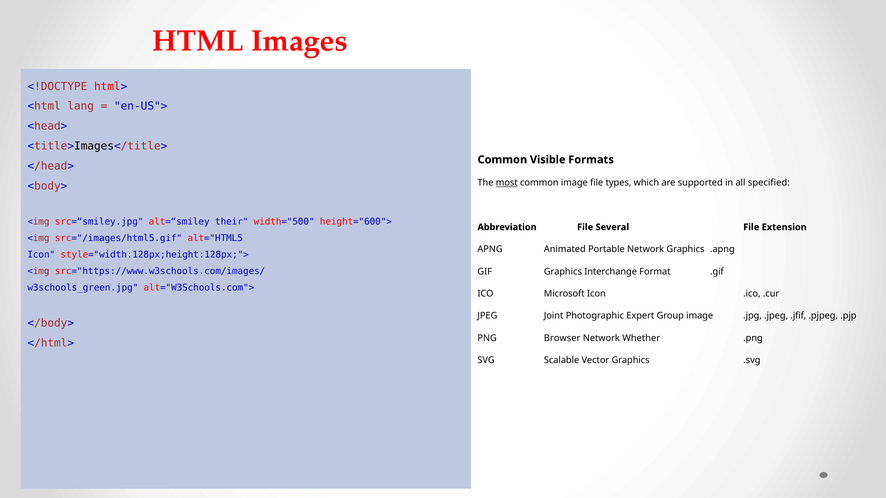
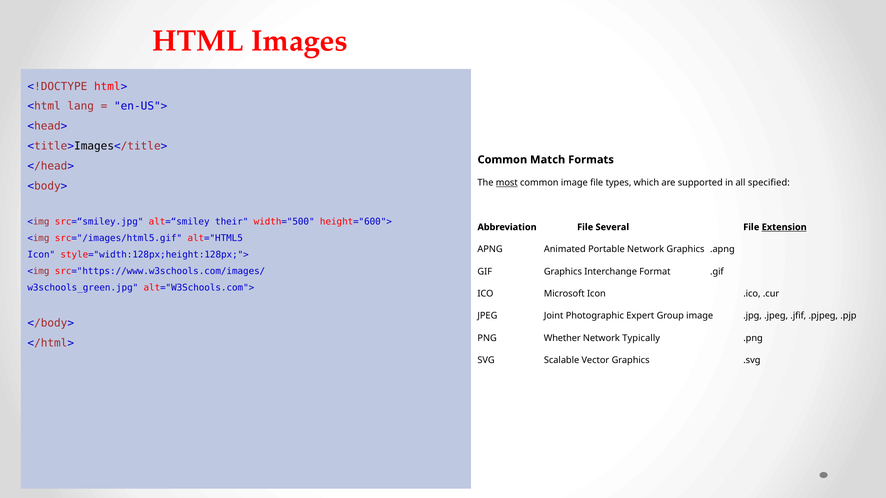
Visible: Visible -> Match
Extension underline: none -> present
Browser: Browser -> Whether
Whether: Whether -> Typically
